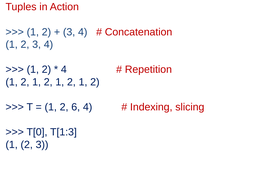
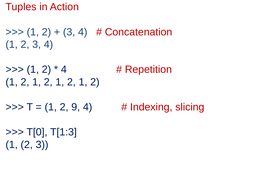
6: 6 -> 9
